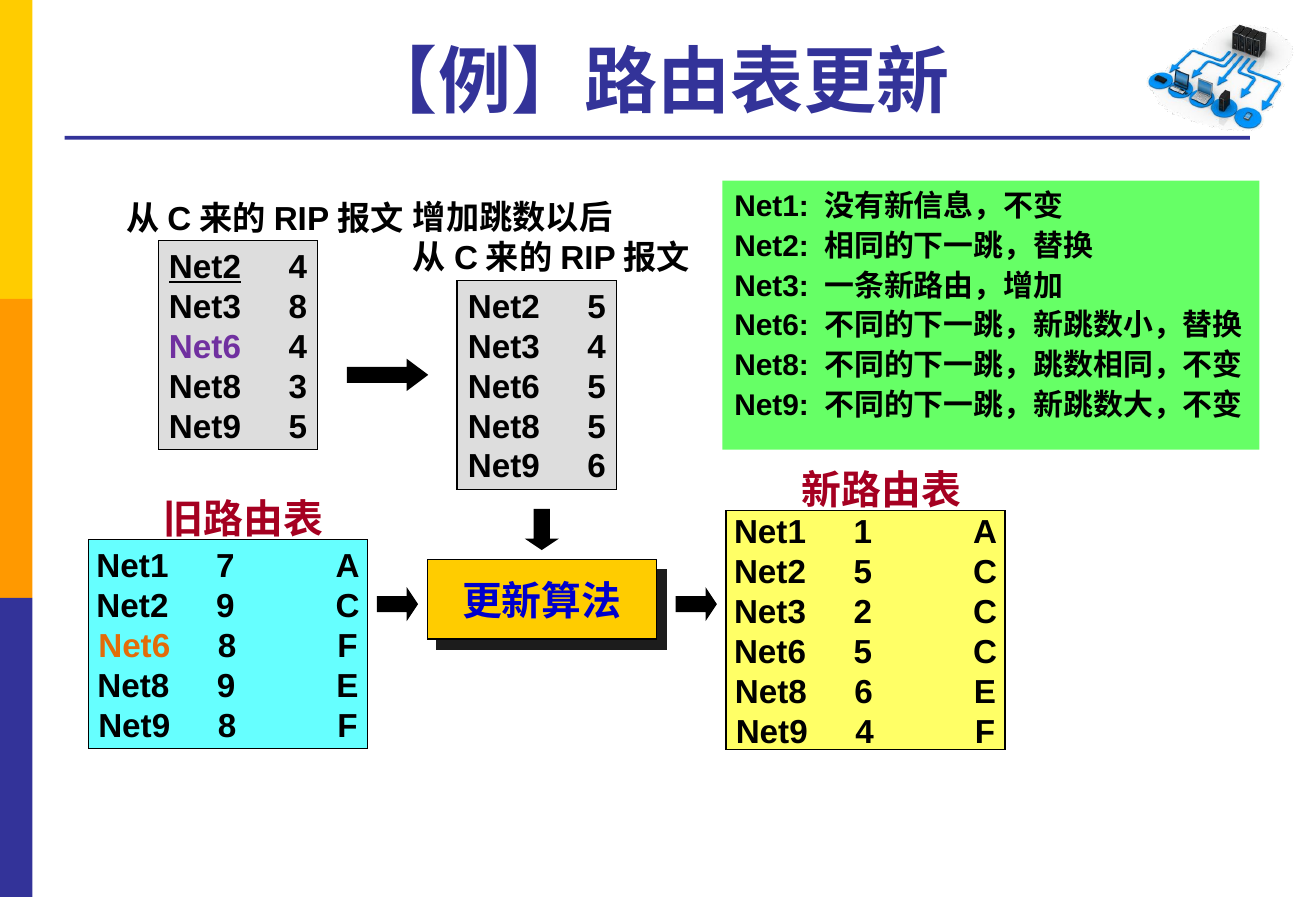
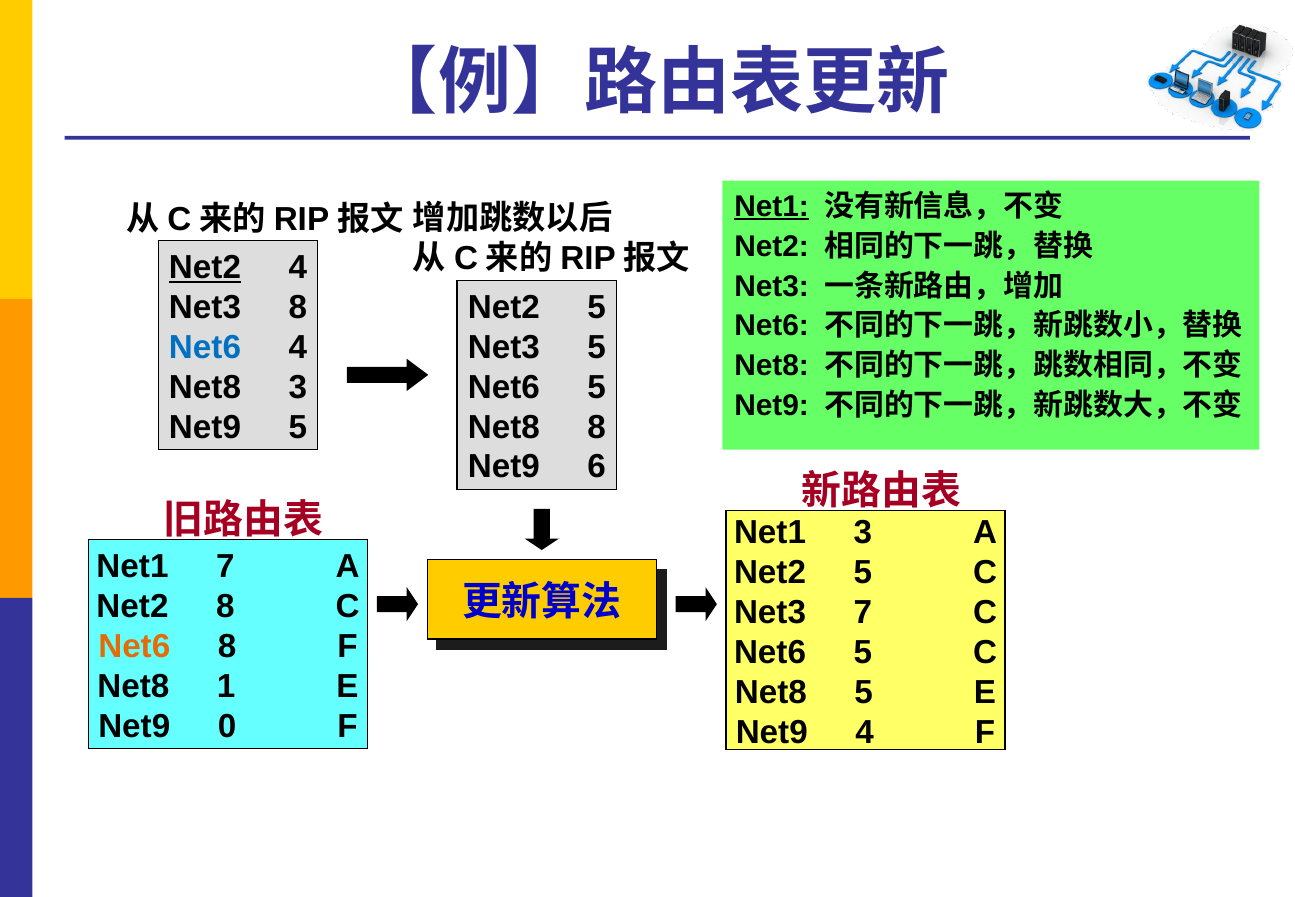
Net1 at (772, 206) underline: none -> present
Net6 at (205, 347) colour: purple -> blue
Net3 4: 4 -> 5
Net8 5: 5 -> 8
Net1 1: 1 -> 3
Net2 9: 9 -> 8
Net3 2: 2 -> 7
Net8 9: 9 -> 1
Net8 6: 6 -> 5
Net9 8: 8 -> 0
